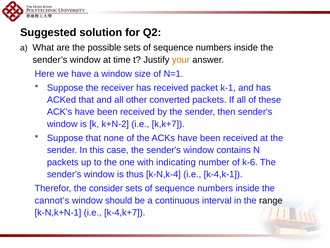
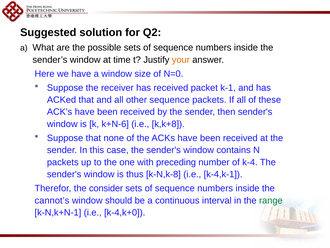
N=1: N=1 -> N=0
other converted: converted -> sequence
k+N-2: k+N-2 -> k+N-6
k,k+7: k,k+7 -> k,k+8
indicating: indicating -> preceding
k-6: k-6 -> k-4
k-N,k-4: k-N,k-4 -> k-N,k-8
range colour: black -> green
k-4,k+7: k-4,k+7 -> k-4,k+0
